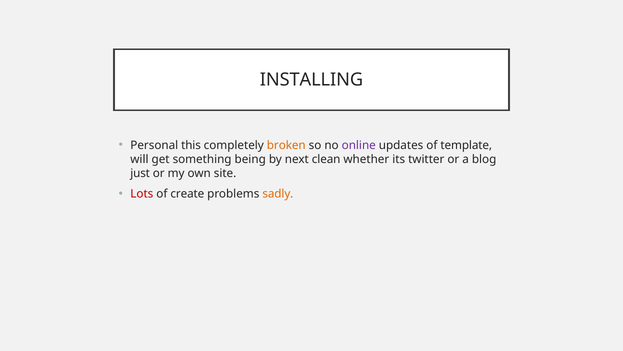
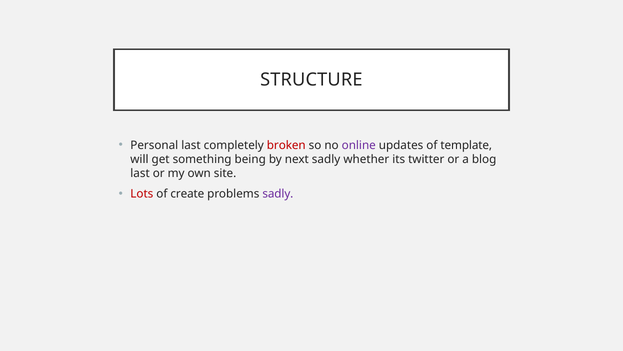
INSTALLING: INSTALLING -> STRUCTURE
Personal this: this -> last
broken colour: orange -> red
next clean: clean -> sadly
just at (140, 173): just -> last
sadly at (278, 194) colour: orange -> purple
